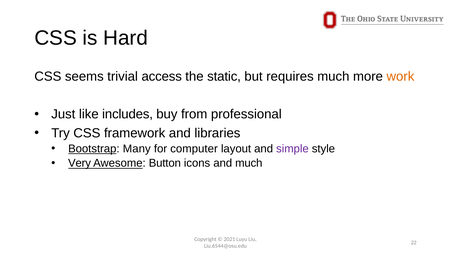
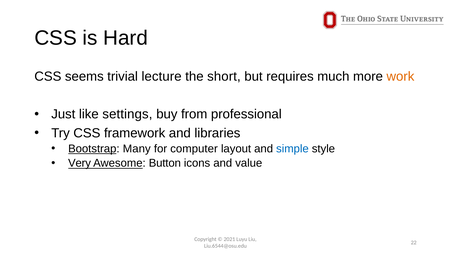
access: access -> lecture
static: static -> short
includes: includes -> settings
simple colour: purple -> blue
and much: much -> value
